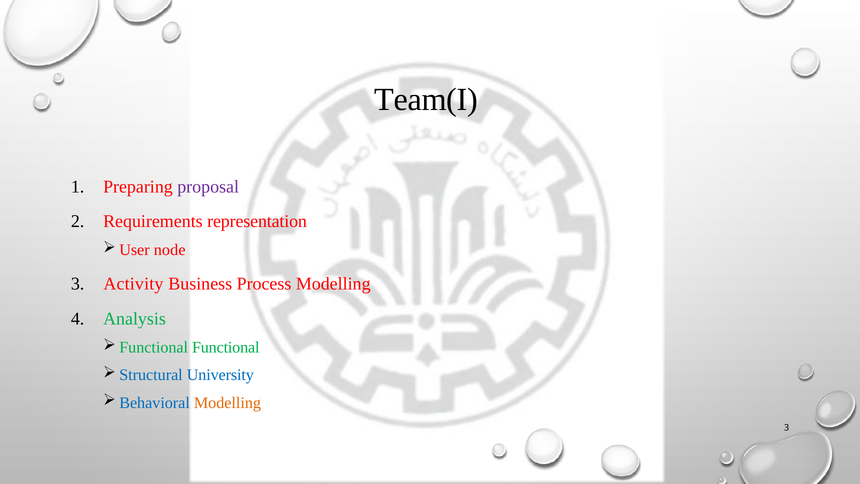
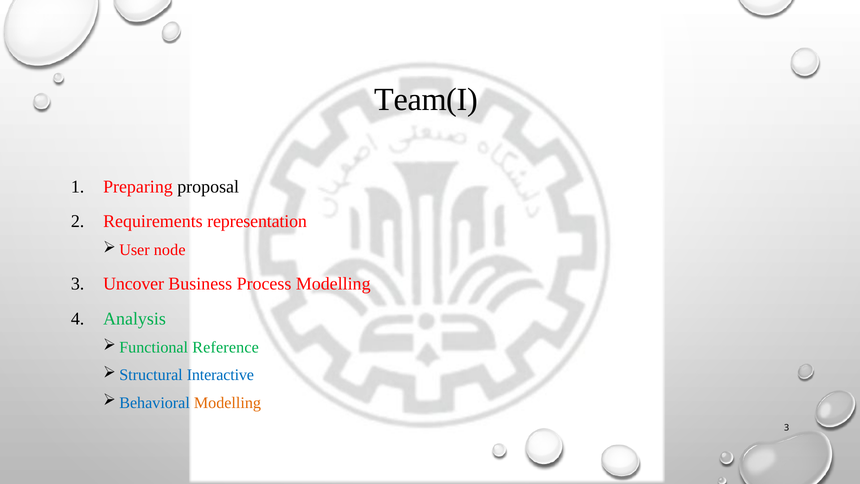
proposal colour: purple -> black
Activity: Activity -> Uncover
Functional: Functional -> Reference
University: University -> Interactive
